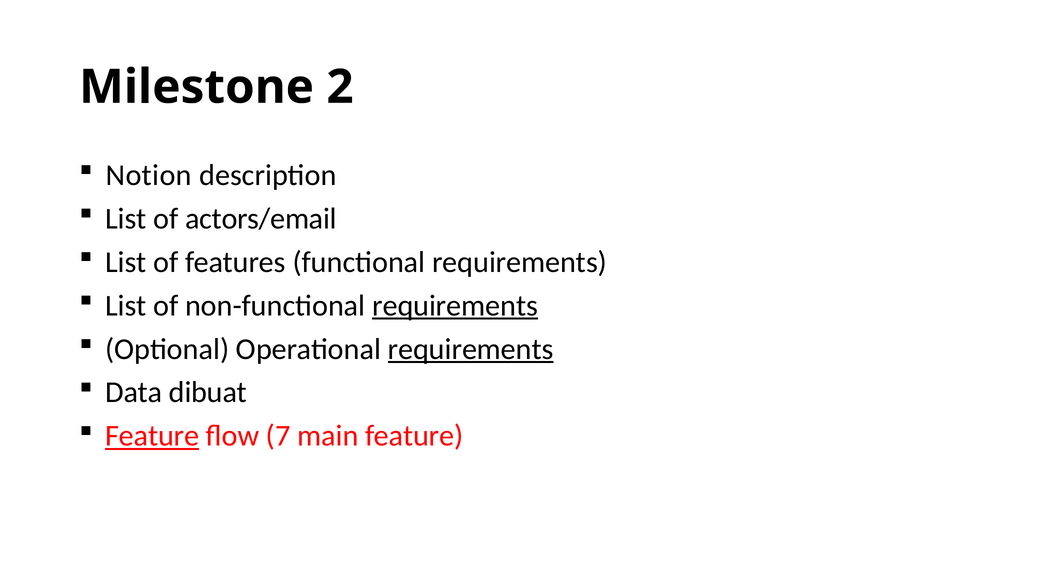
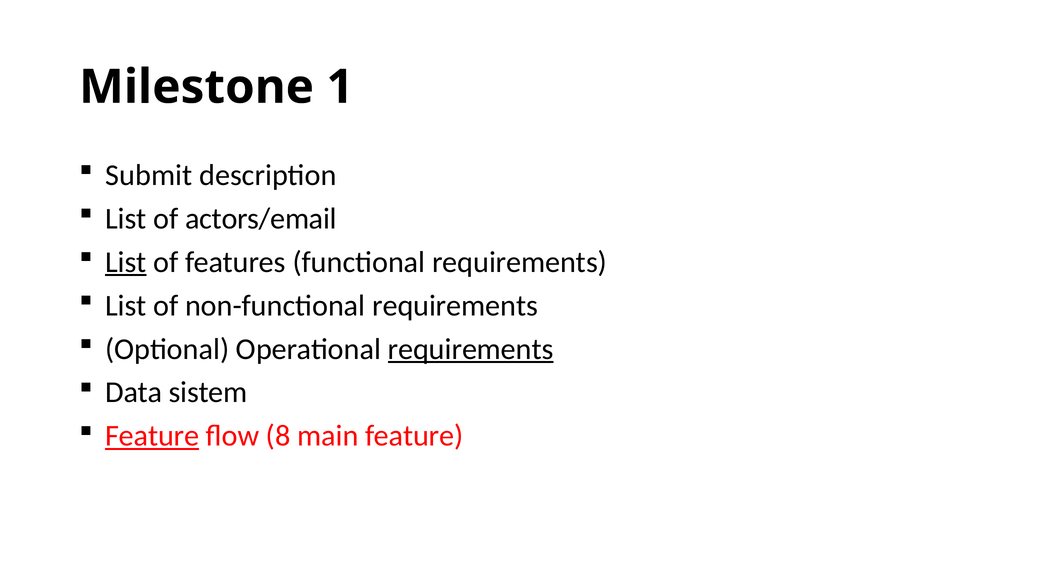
2: 2 -> 1
Notion: Notion -> Submit
List at (126, 262) underline: none -> present
requirements at (455, 306) underline: present -> none
dibuat: dibuat -> sistem
7: 7 -> 8
